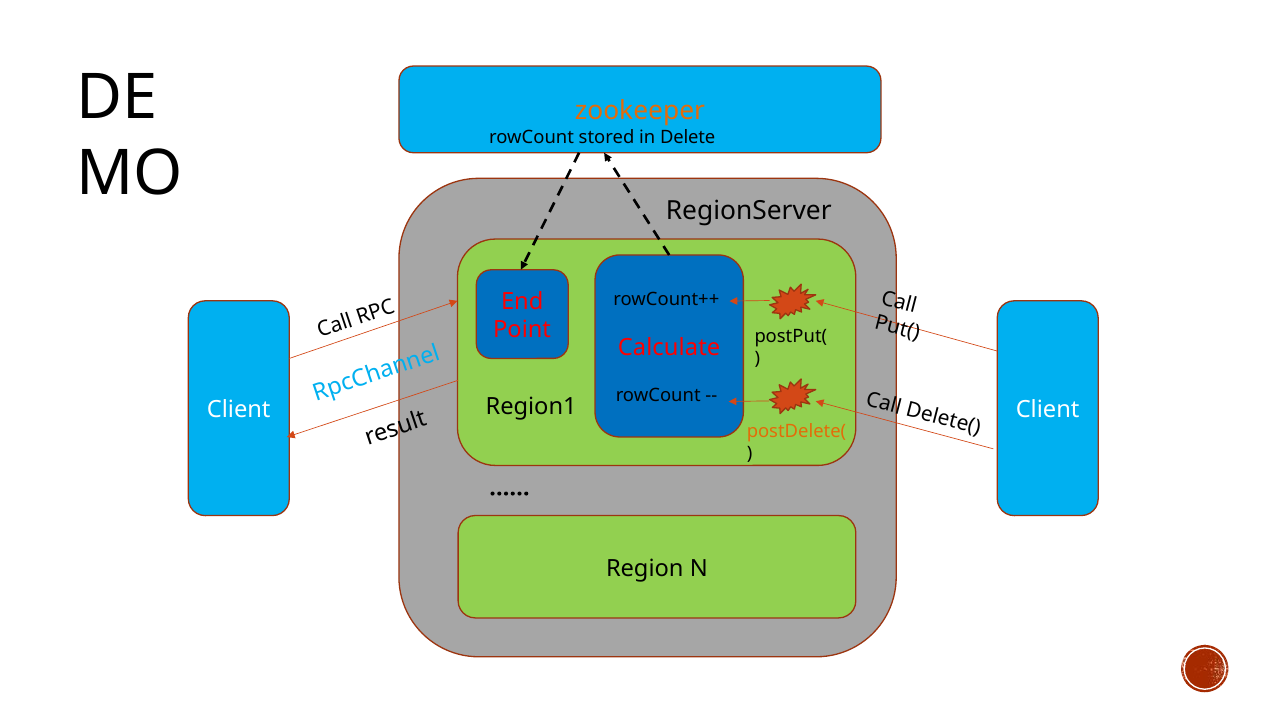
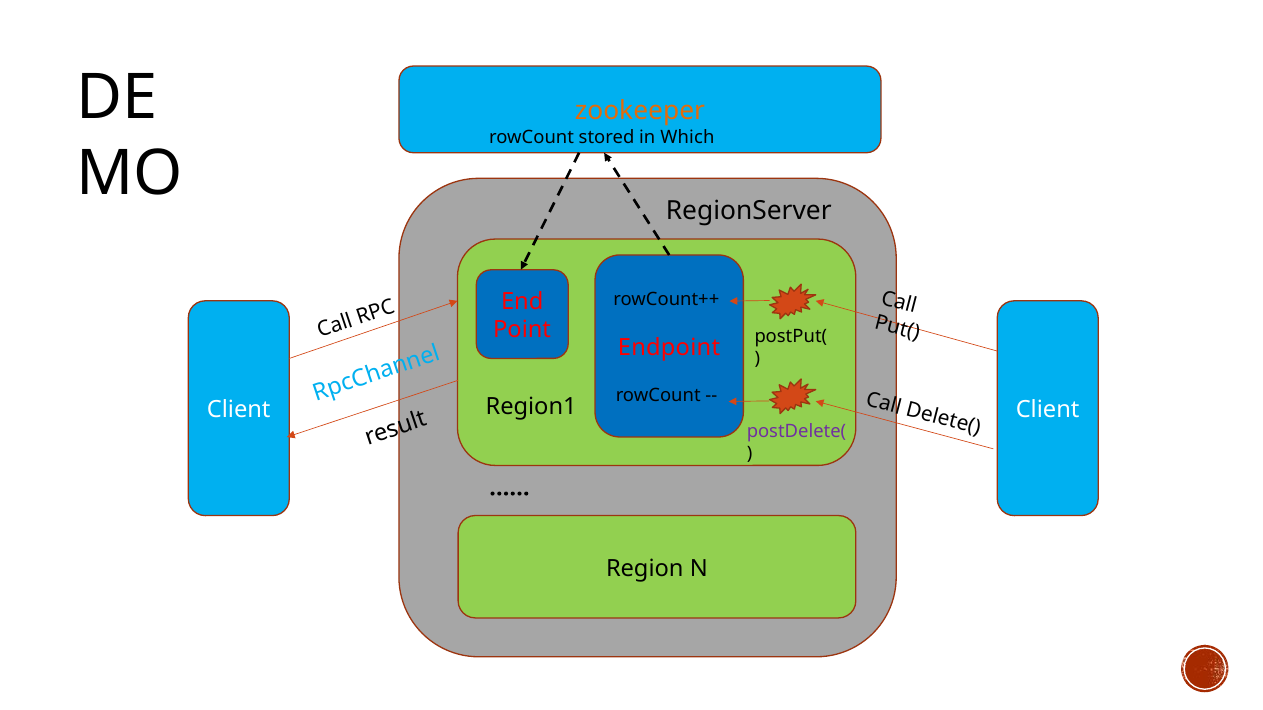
Delete: Delete -> Which
Calculate: Calculate -> Endpoint
postDelete( colour: orange -> purple
